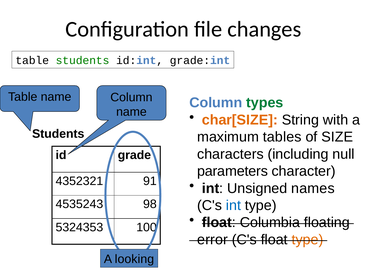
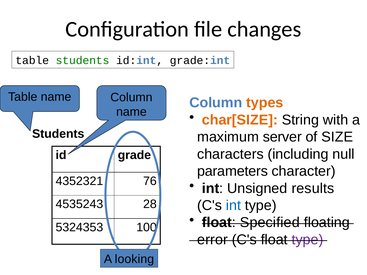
types colour: green -> orange
tables: tables -> server
91: 91 -> 76
names: names -> results
98: 98 -> 28
Columbia: Columbia -> Specified
type at (307, 240) colour: orange -> purple
